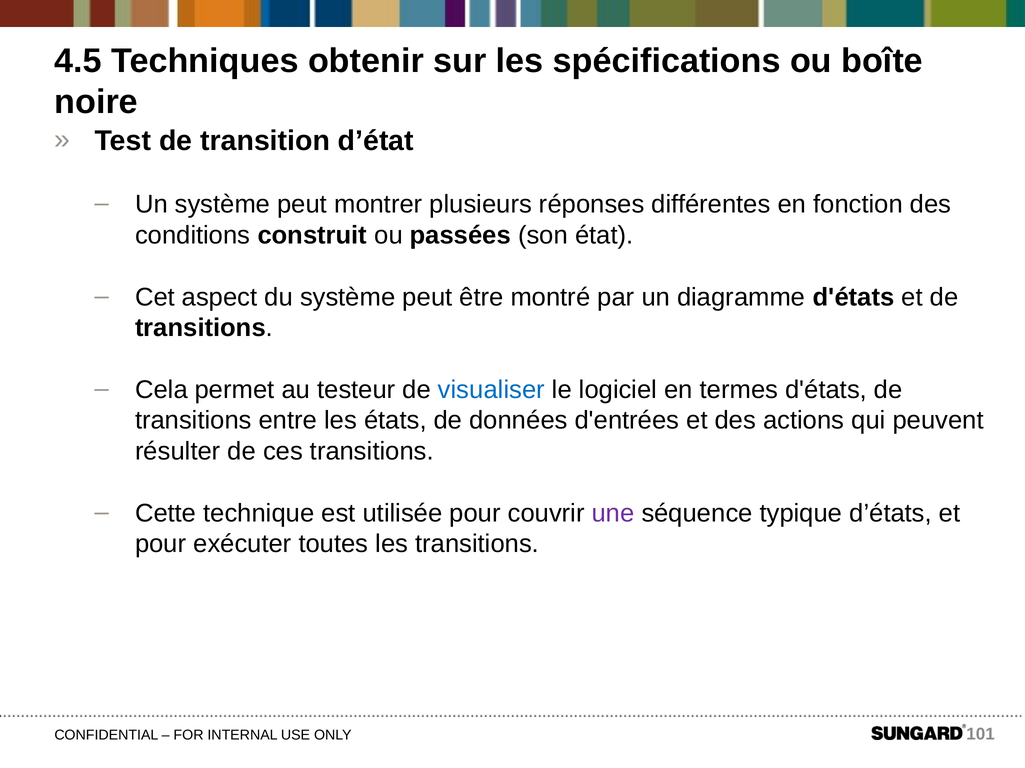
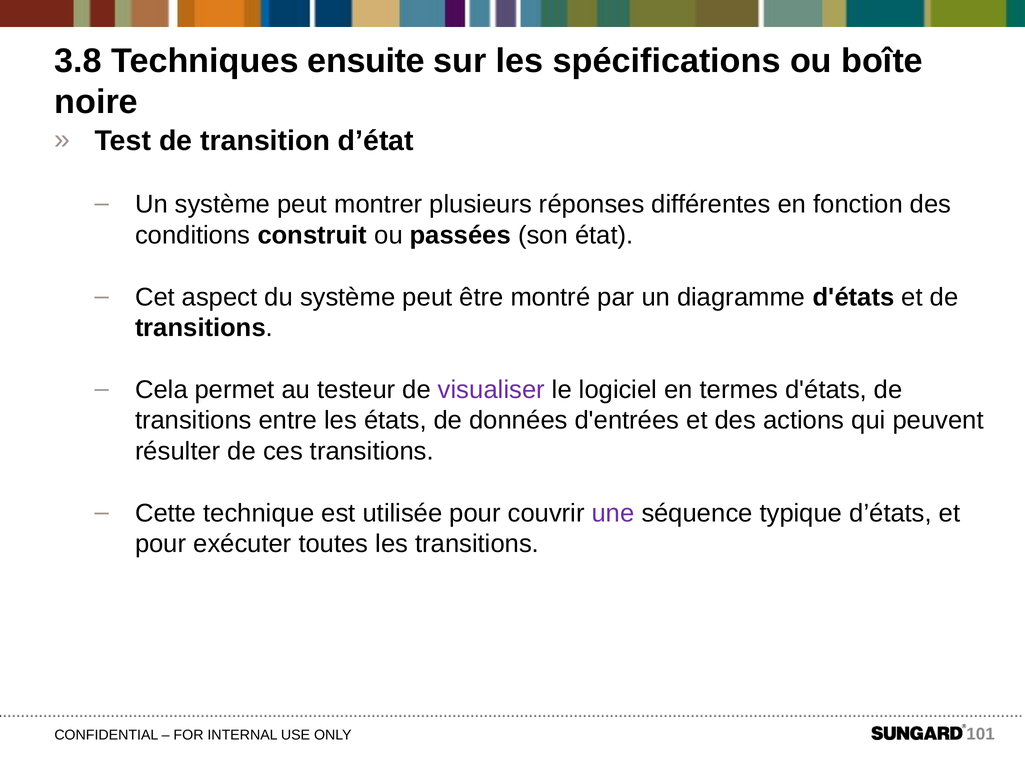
4.5: 4.5 -> 3.8
obtenir: obtenir -> ensuite
visualiser colour: blue -> purple
